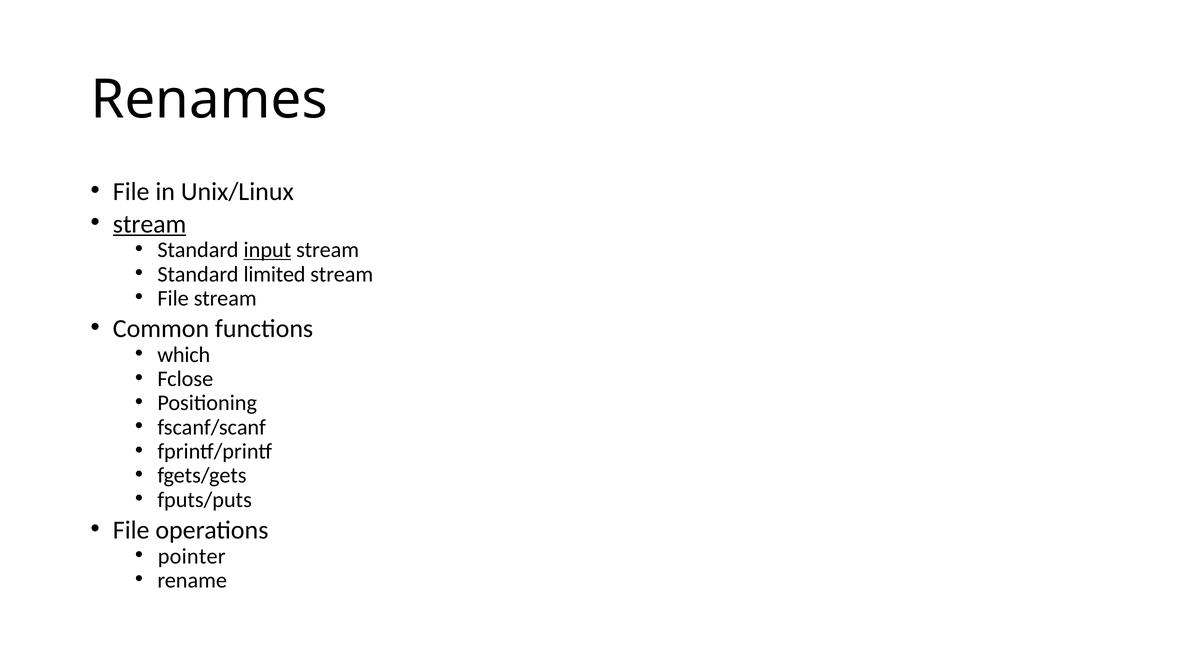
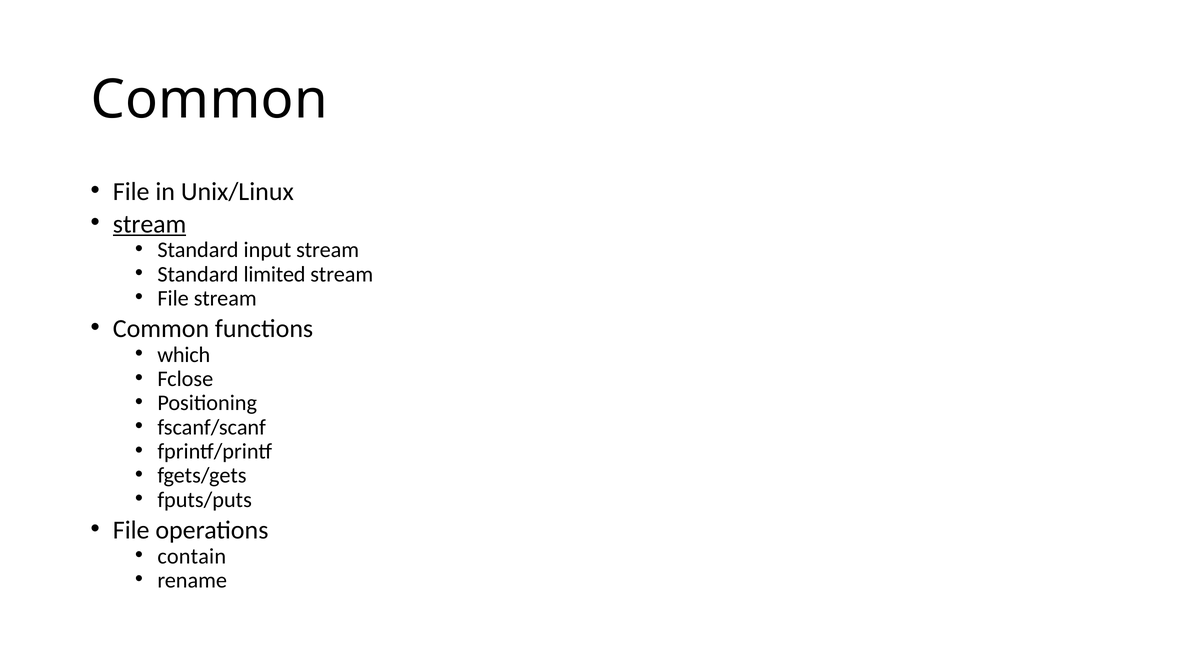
Renames at (209, 100): Renames -> Common
input underline: present -> none
pointer: pointer -> contain
